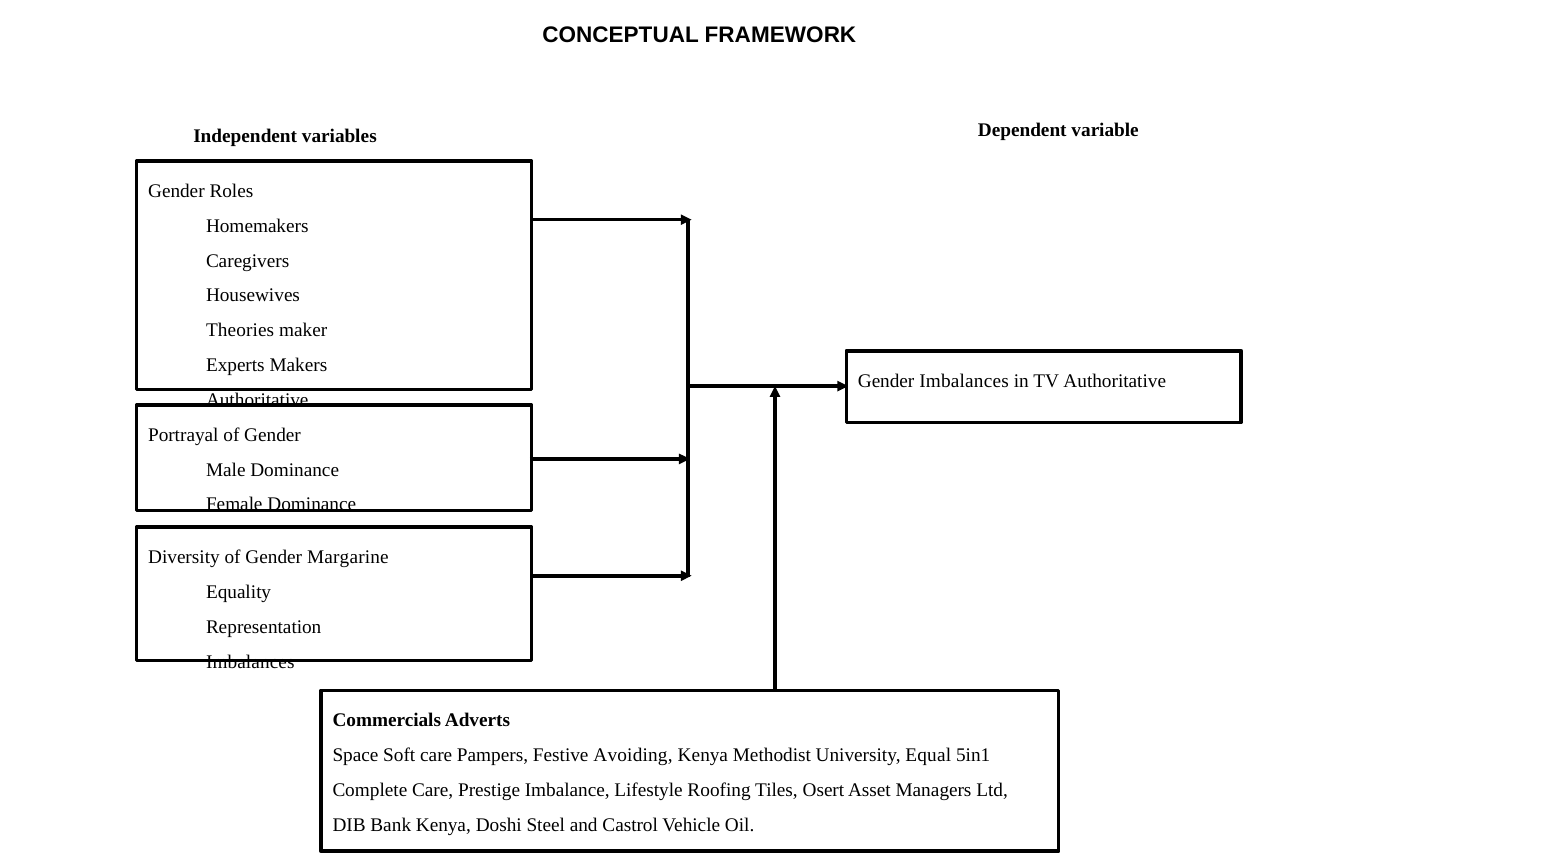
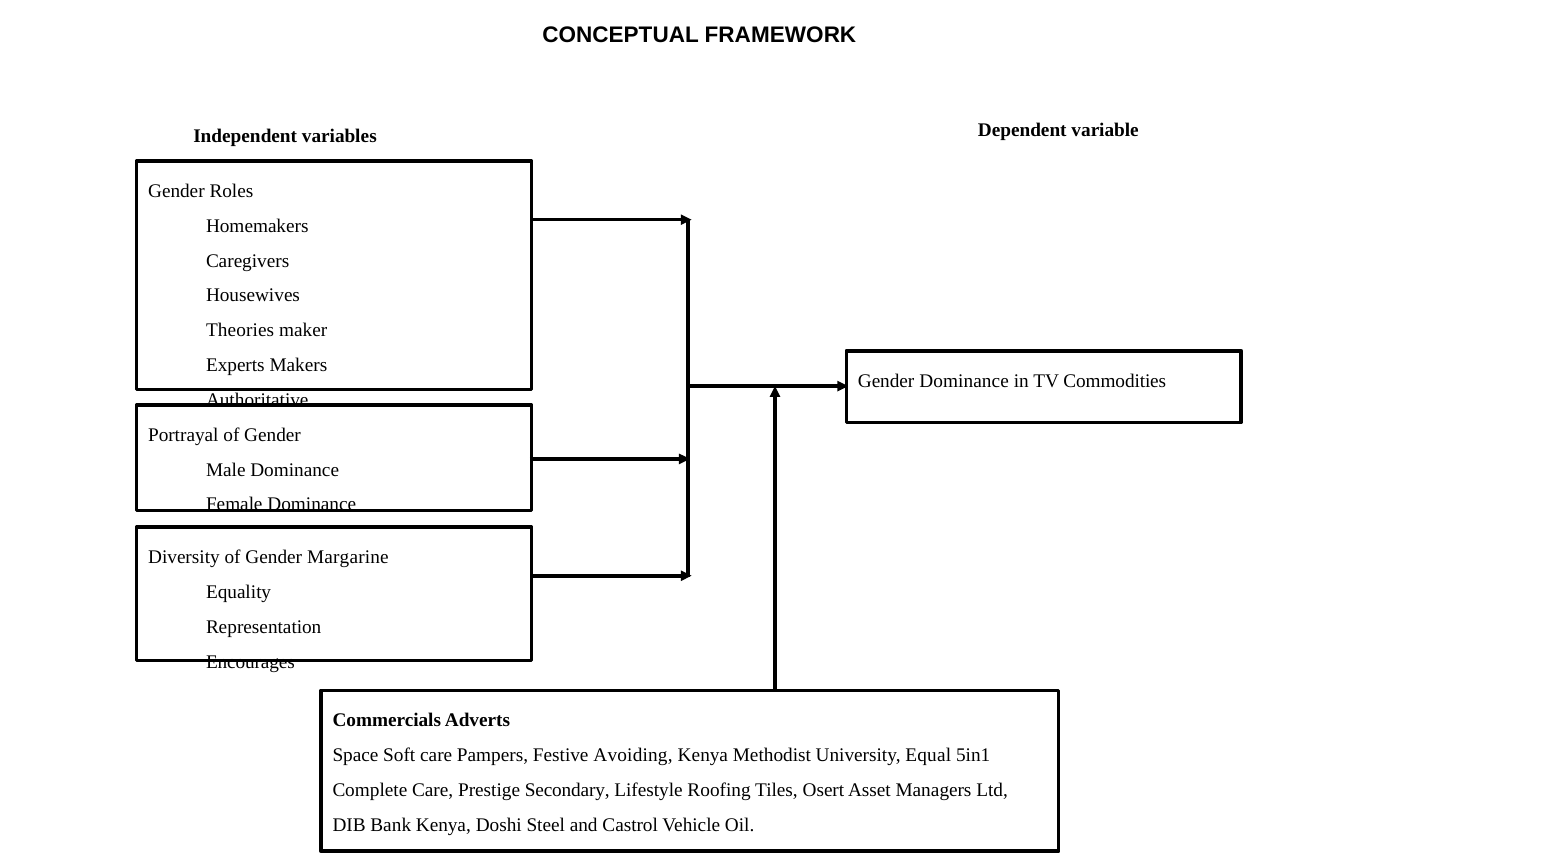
Gender Imbalances: Imbalances -> Dominance
TV Authoritative: Authoritative -> Commodities
Imbalances at (250, 662): Imbalances -> Encourages
Imbalance: Imbalance -> Secondary
